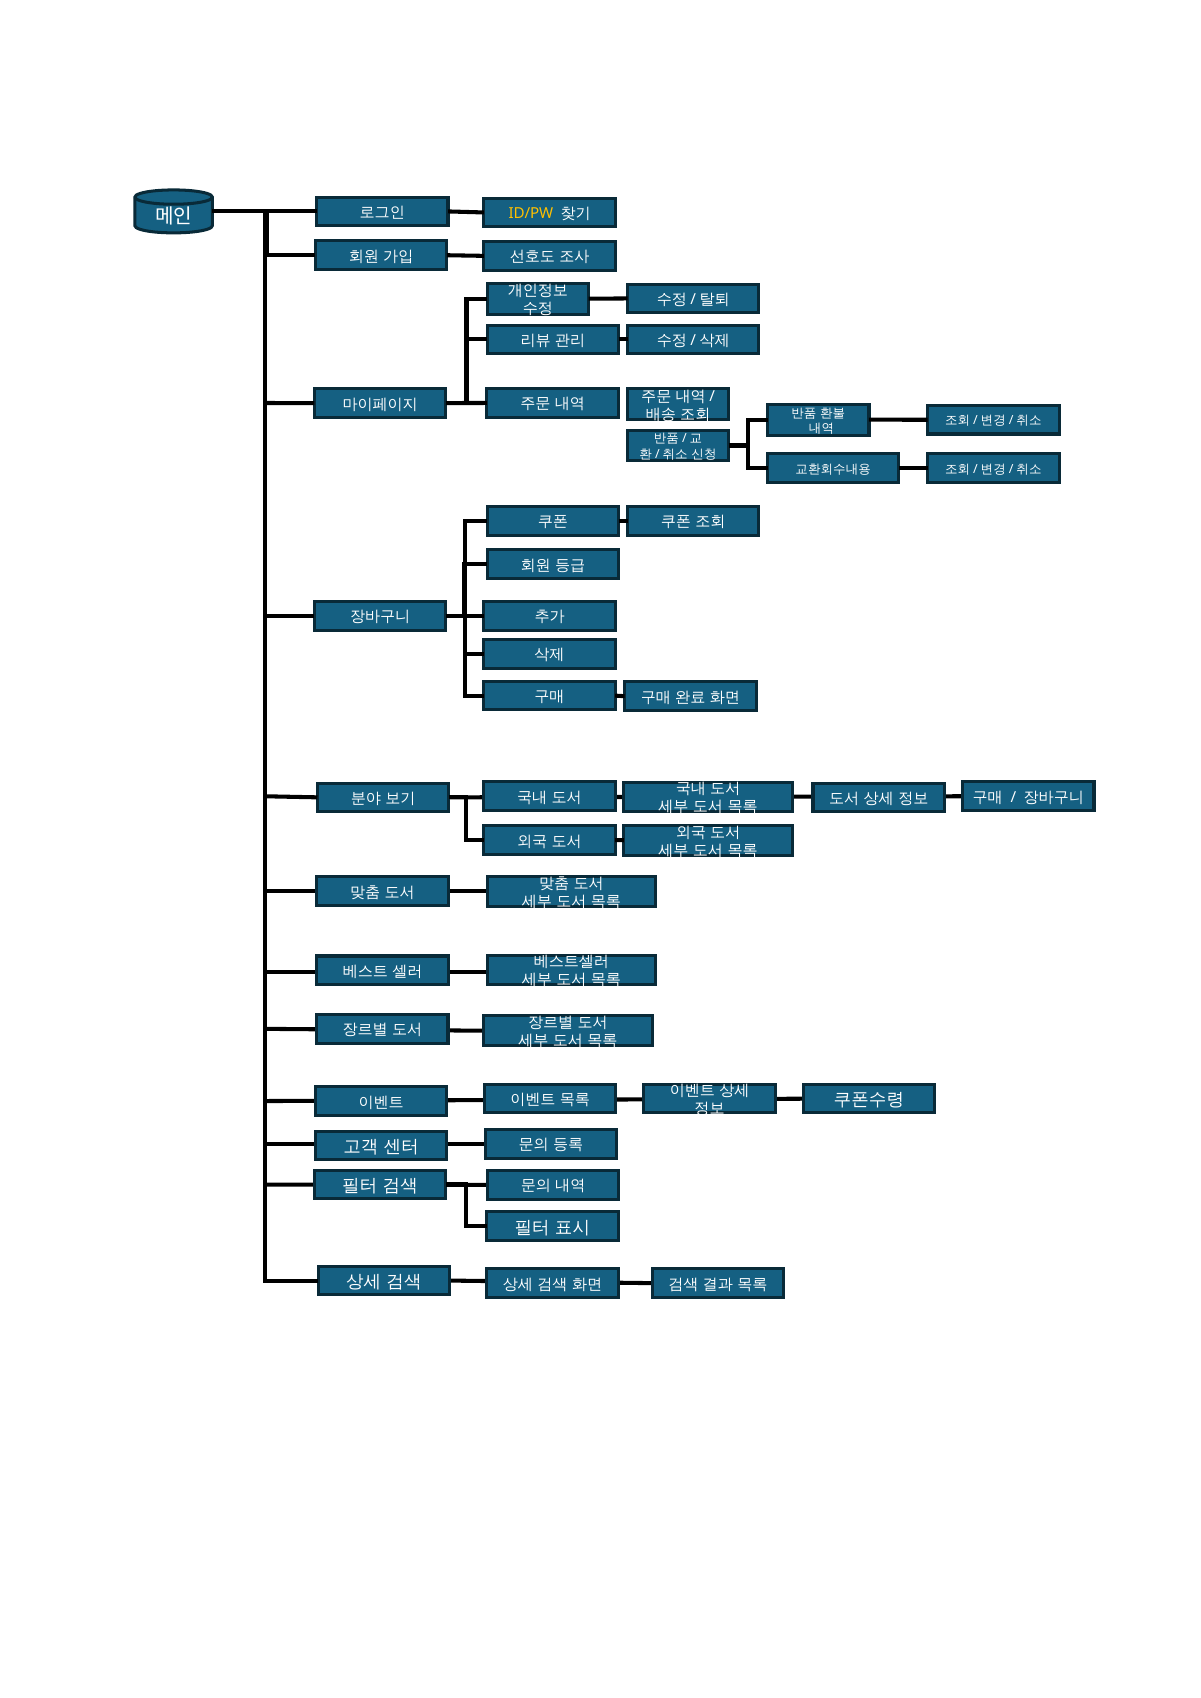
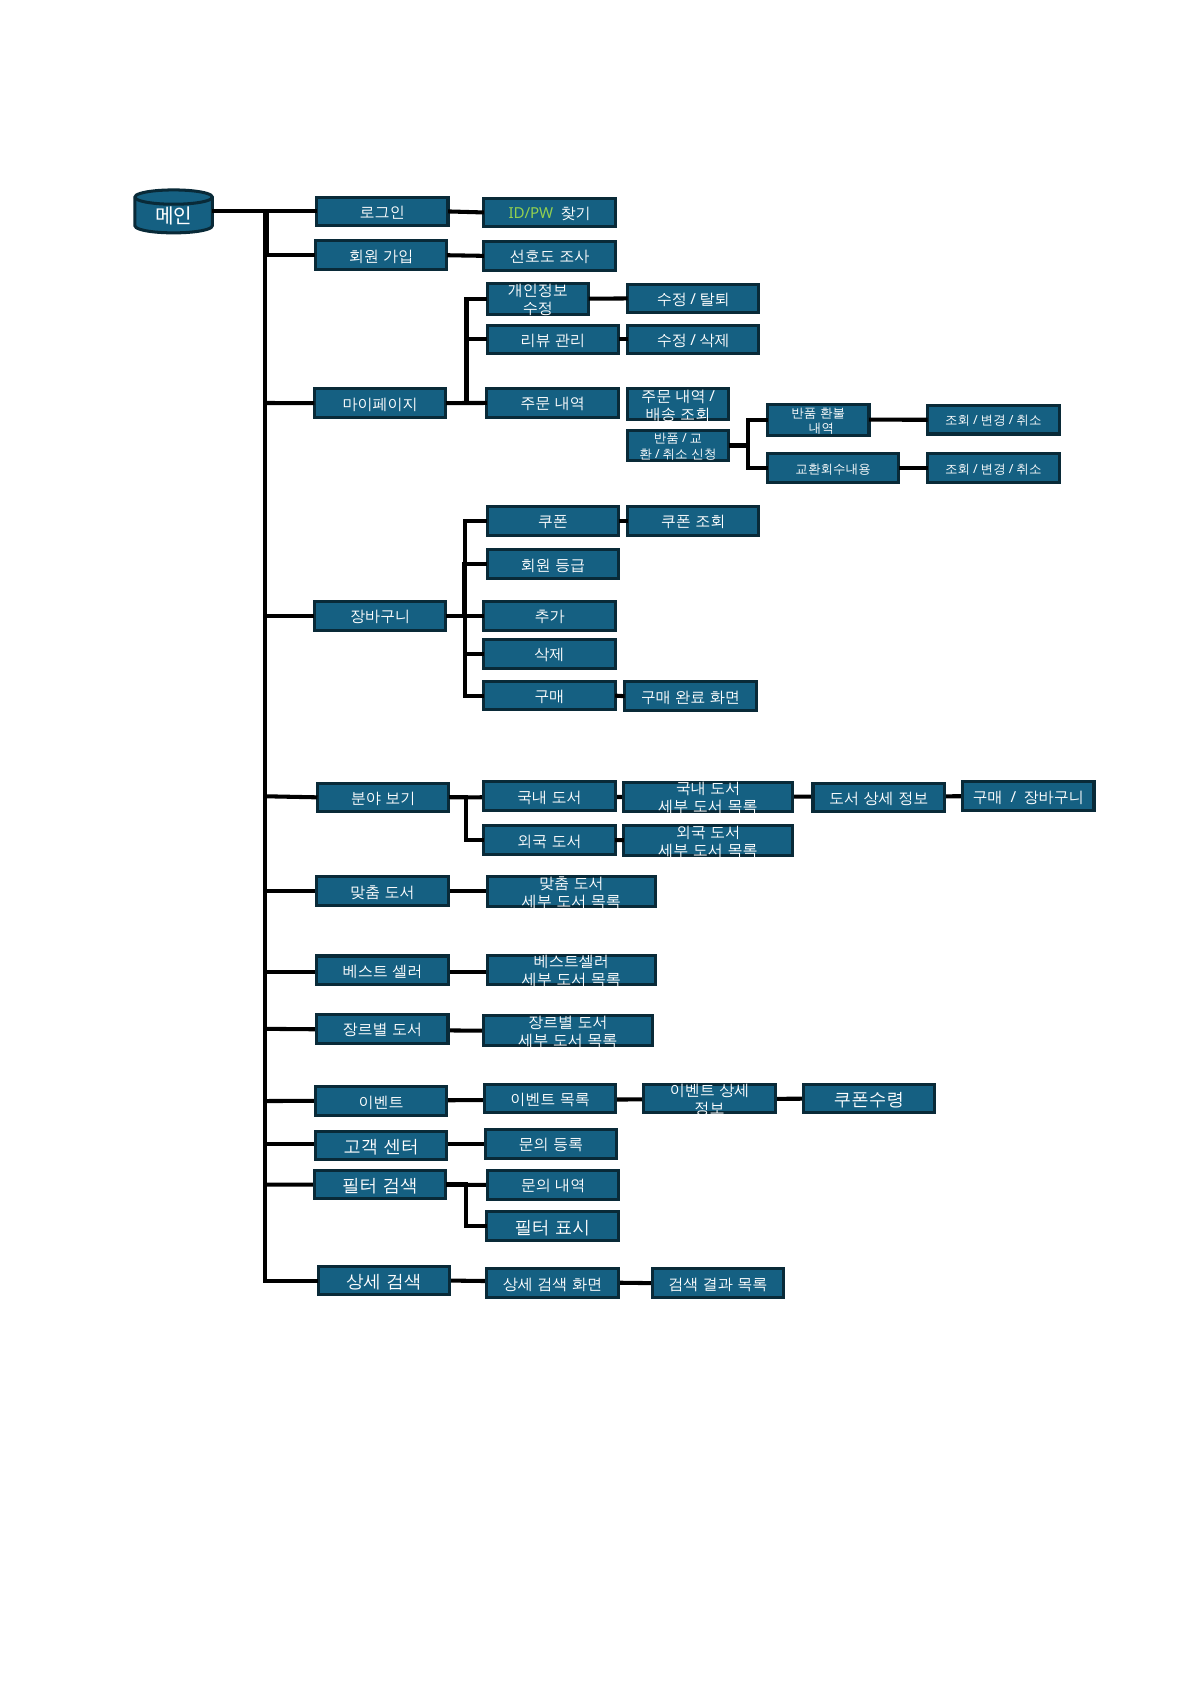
ID/PW colour: yellow -> light green
